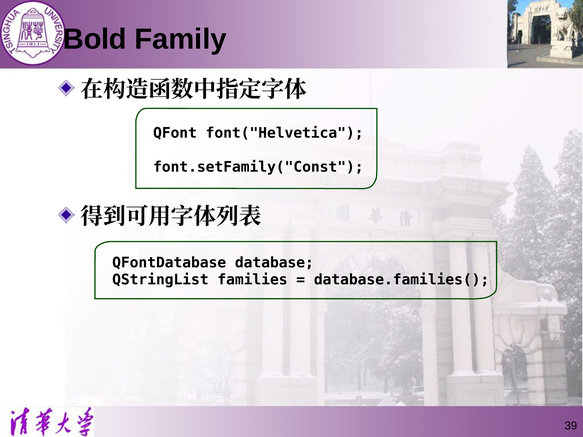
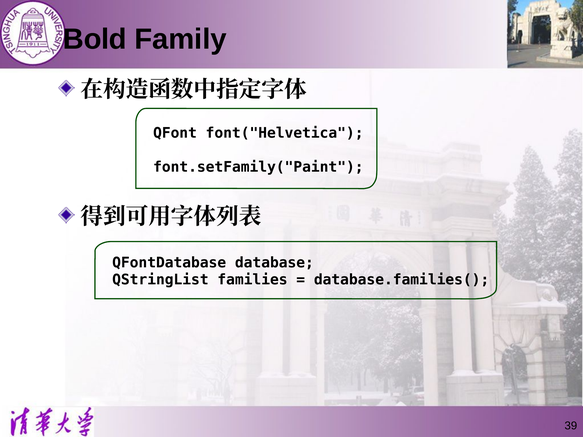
font.setFamily("Const: font.setFamily("Const -> font.setFamily("Paint
